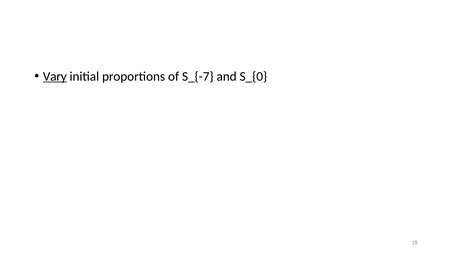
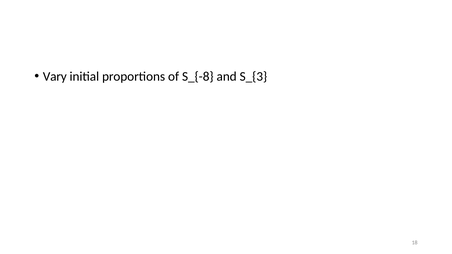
Vary underline: present -> none
S_{-7: S_{-7 -> S_{-8
S_{0: S_{0 -> S_{3
